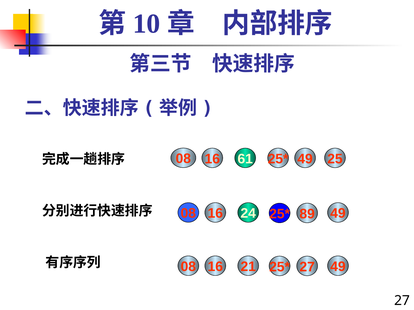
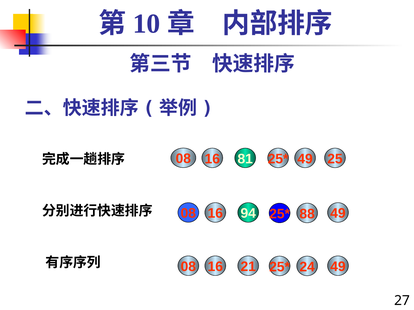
61: 61 -> 81
24: 24 -> 94
89: 89 -> 88
08 27: 27 -> 24
